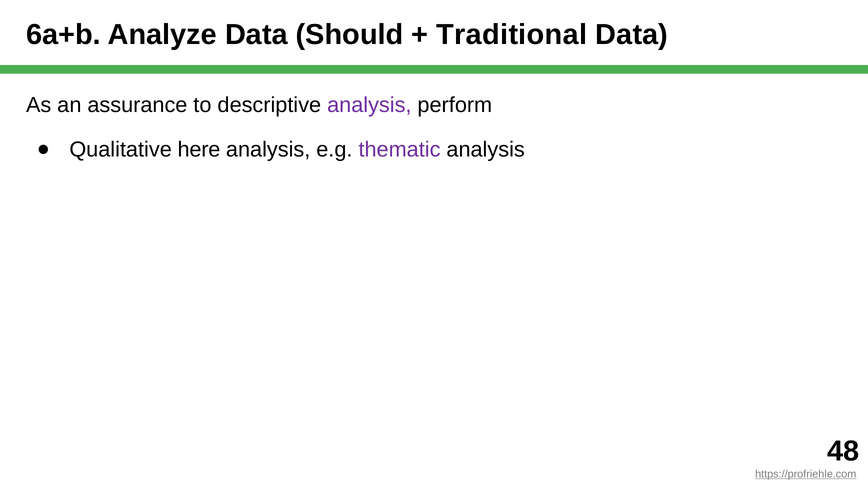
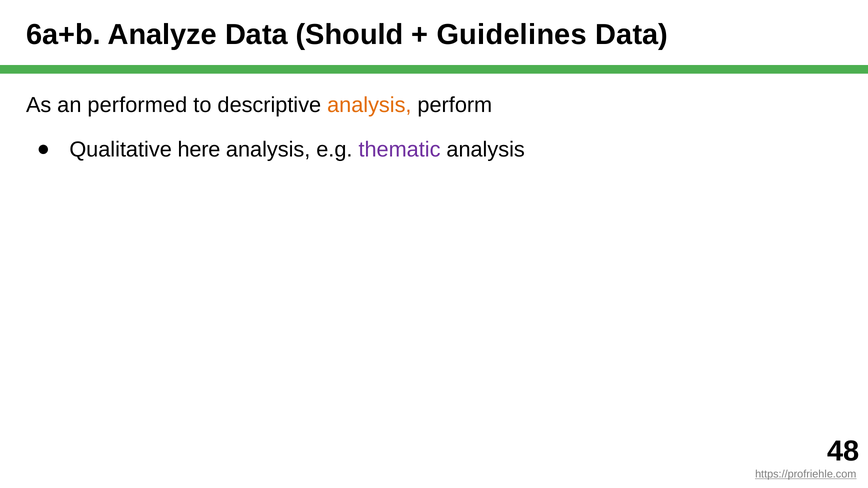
Traditional: Traditional -> Guidelines
assurance: assurance -> performed
analysis at (369, 105) colour: purple -> orange
